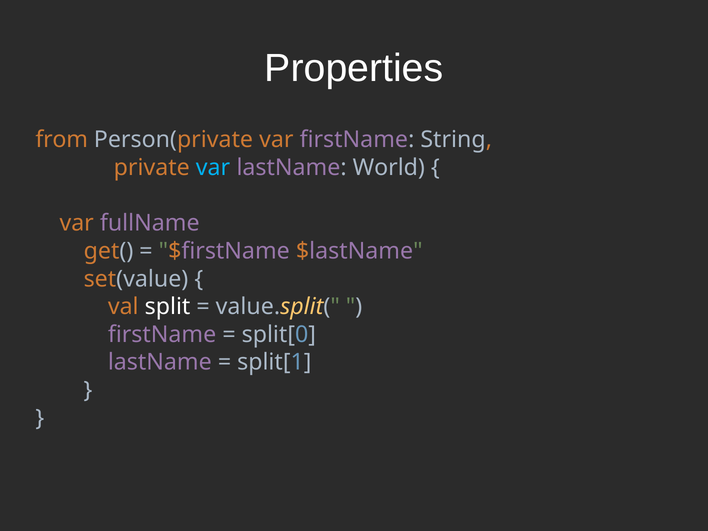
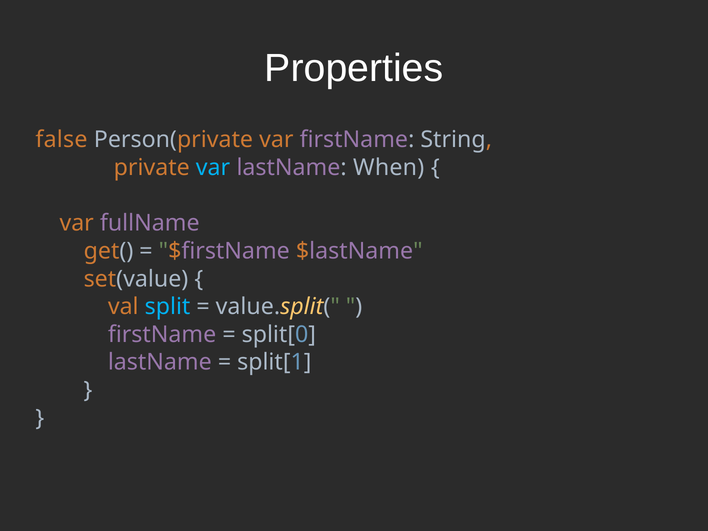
from: from -> false
World: World -> When
split colour: white -> light blue
